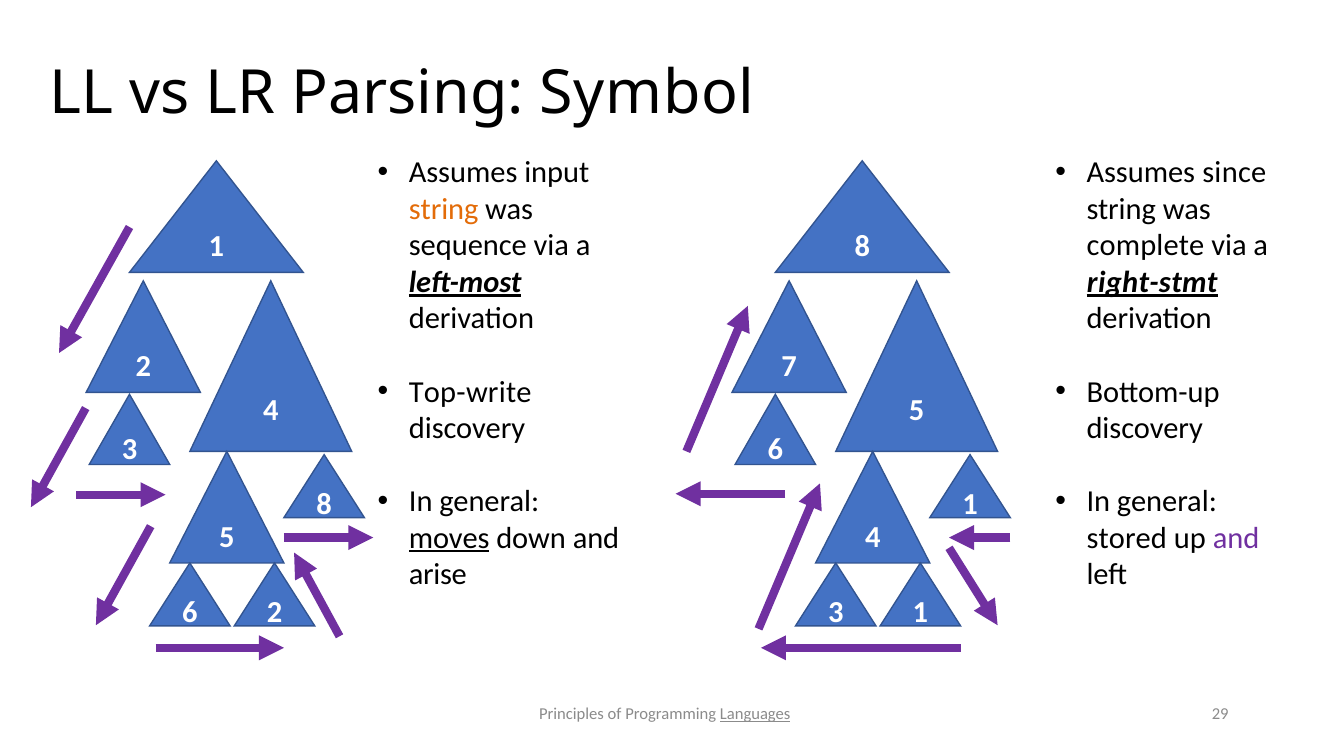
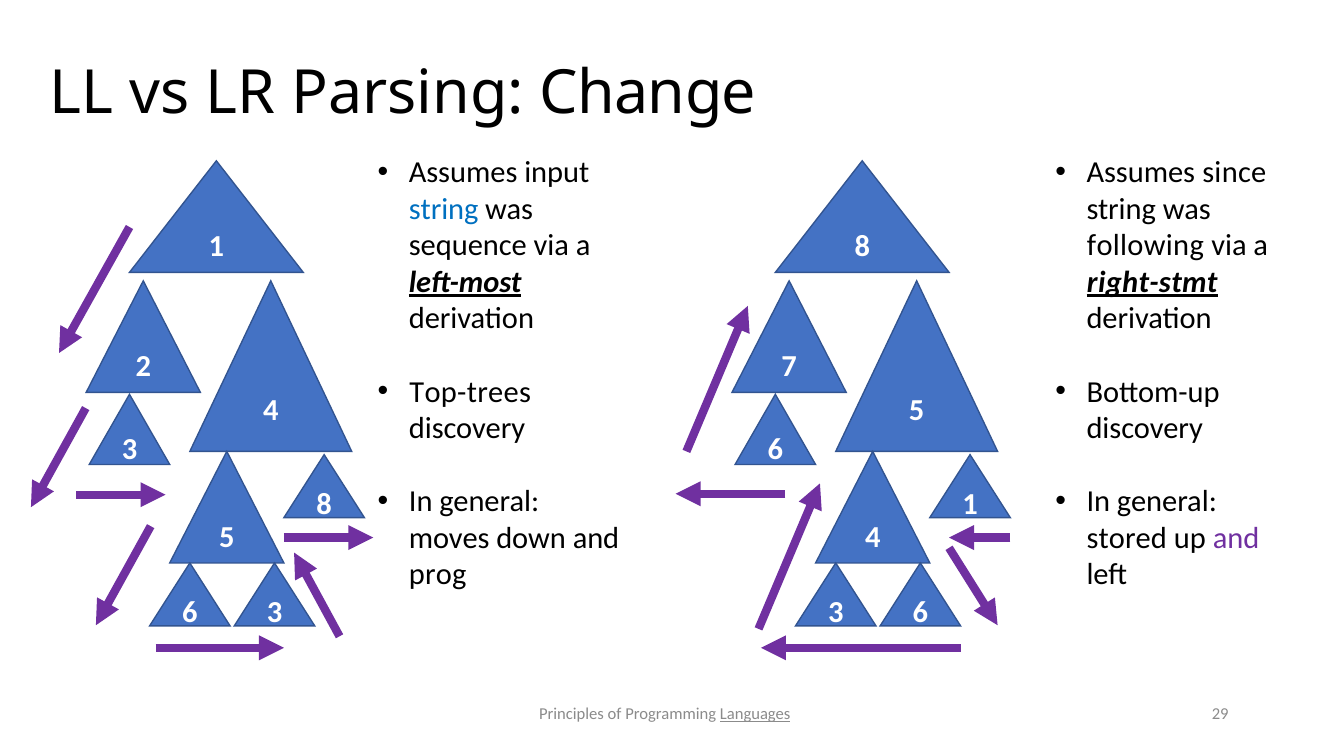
Symbol: Symbol -> Change
string at (444, 209) colour: orange -> blue
complete: complete -> following
Top-write: Top-write -> Top-trees
moves underline: present -> none
arise: arise -> prog
6 2: 2 -> 3
1 at (920, 612): 1 -> 6
